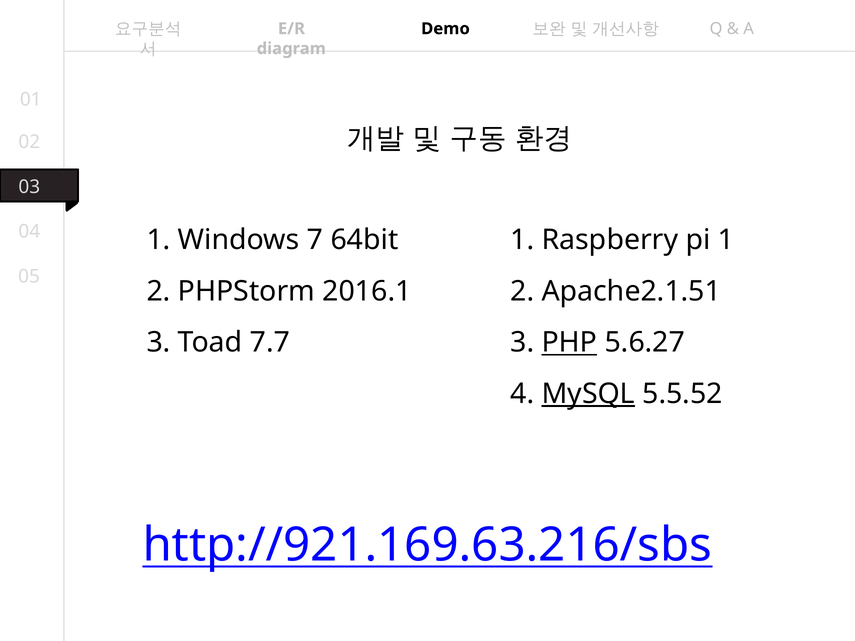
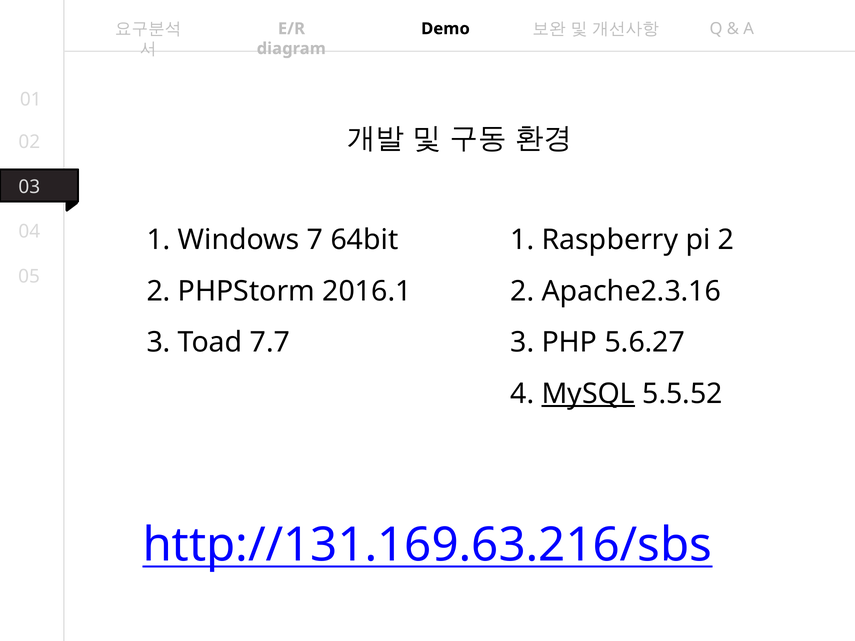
pi 1: 1 -> 2
Apache2.1.51: Apache2.1.51 -> Apache2.3.16
PHP underline: present -> none
http://921.169.63.216/sbs: http://921.169.63.216/sbs -> http://131.169.63.216/sbs
